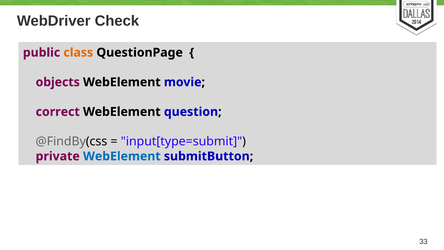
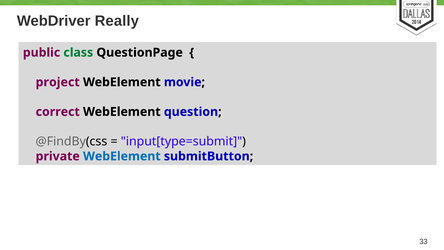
Check: Check -> Really
class colour: orange -> green
objects: objects -> project
